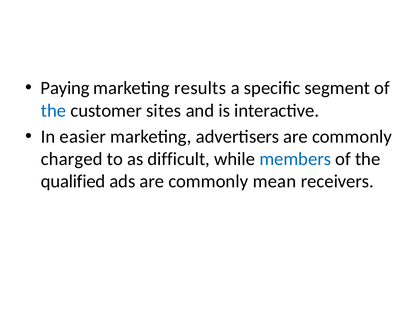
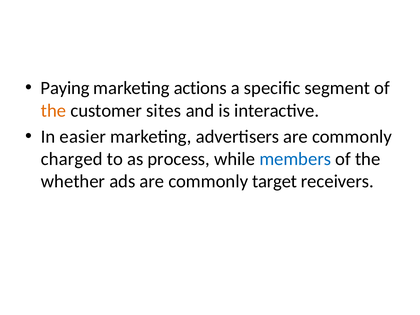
results: results -> actions
the at (54, 111) colour: blue -> orange
difficult: difficult -> process
qualified: qualified -> whether
mean: mean -> target
